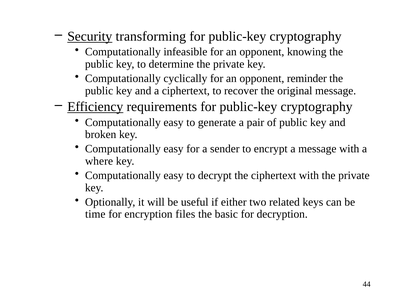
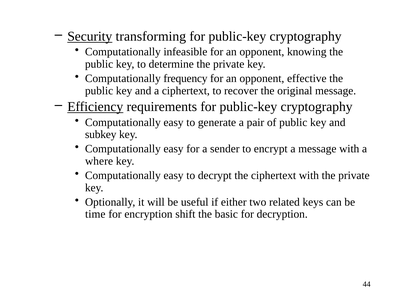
cyclically: cyclically -> frequency
reminder: reminder -> effective
broken: broken -> subkey
files: files -> shift
